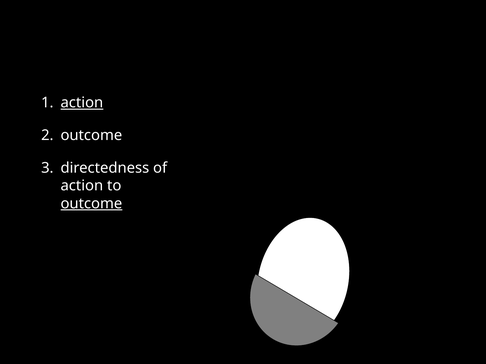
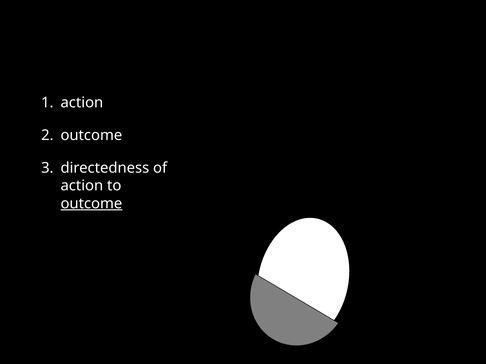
action at (82, 103) underline: present -> none
